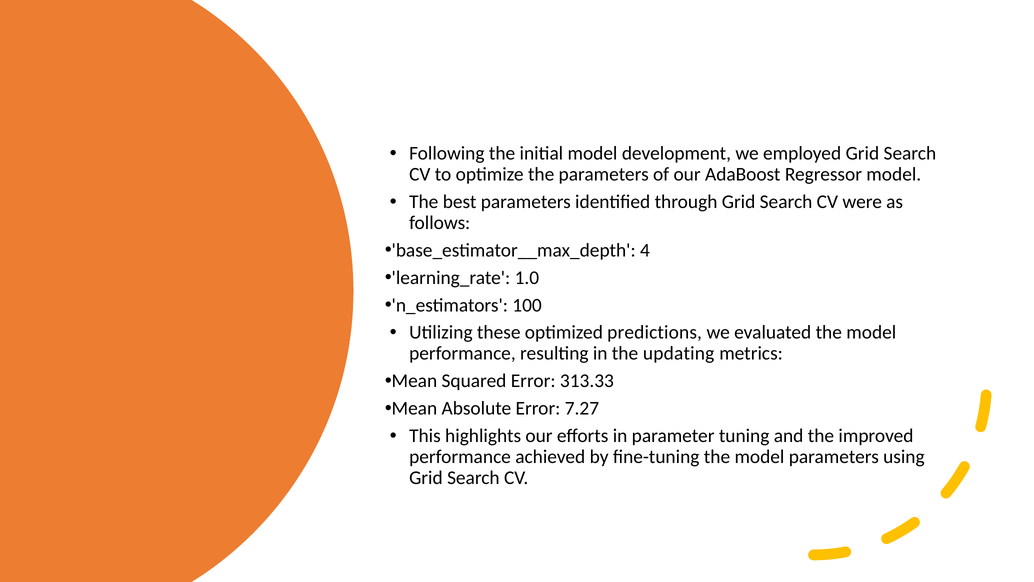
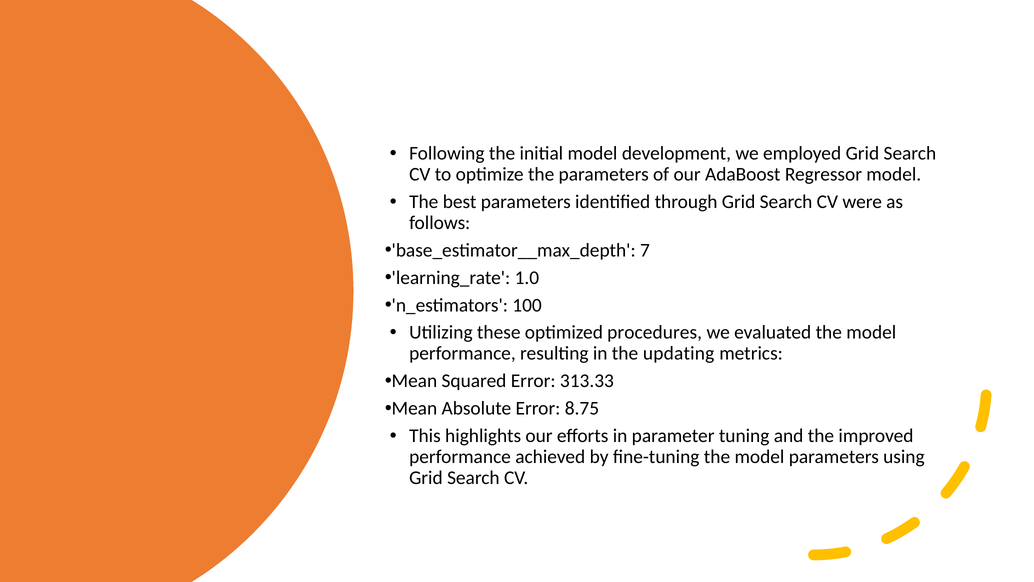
4: 4 -> 7
predictions: predictions -> procedures
7.27: 7.27 -> 8.75
